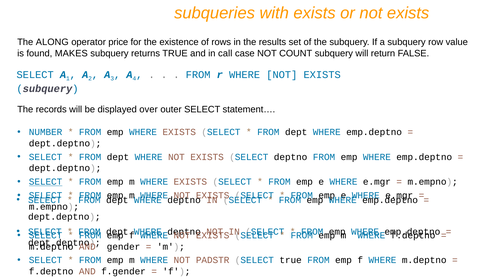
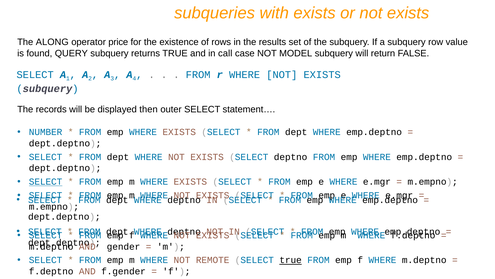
MAKES: MAKES -> QUERY
COUNT: COUNT -> MODEL
over: over -> then
PADSTR: PADSTR -> REMOTE
true at (291, 260) underline: none -> present
